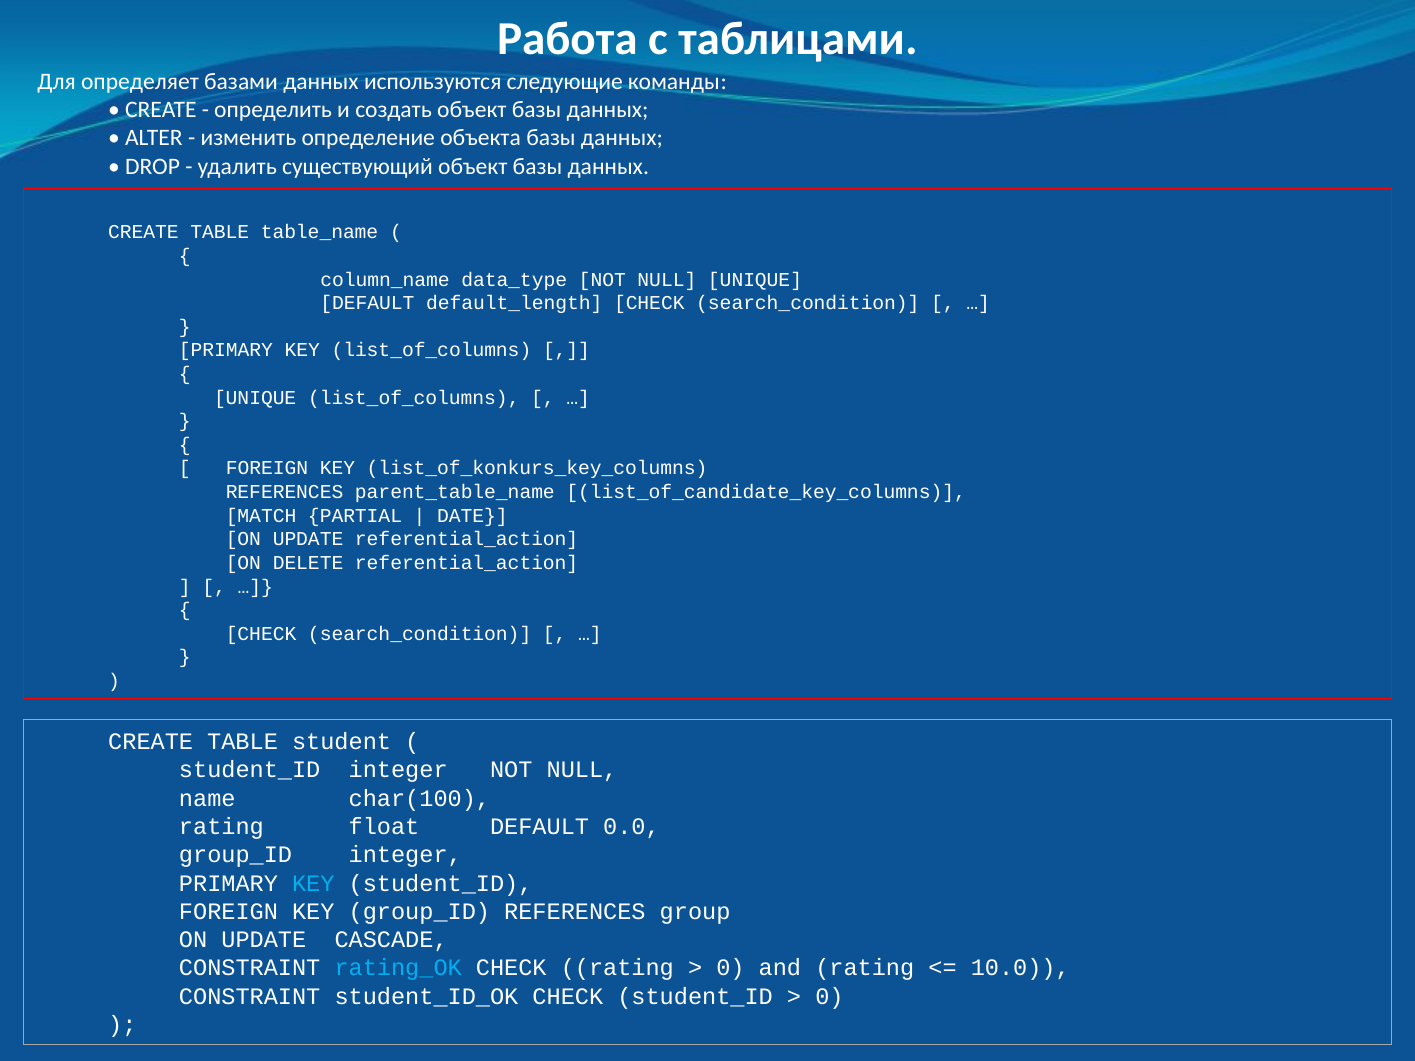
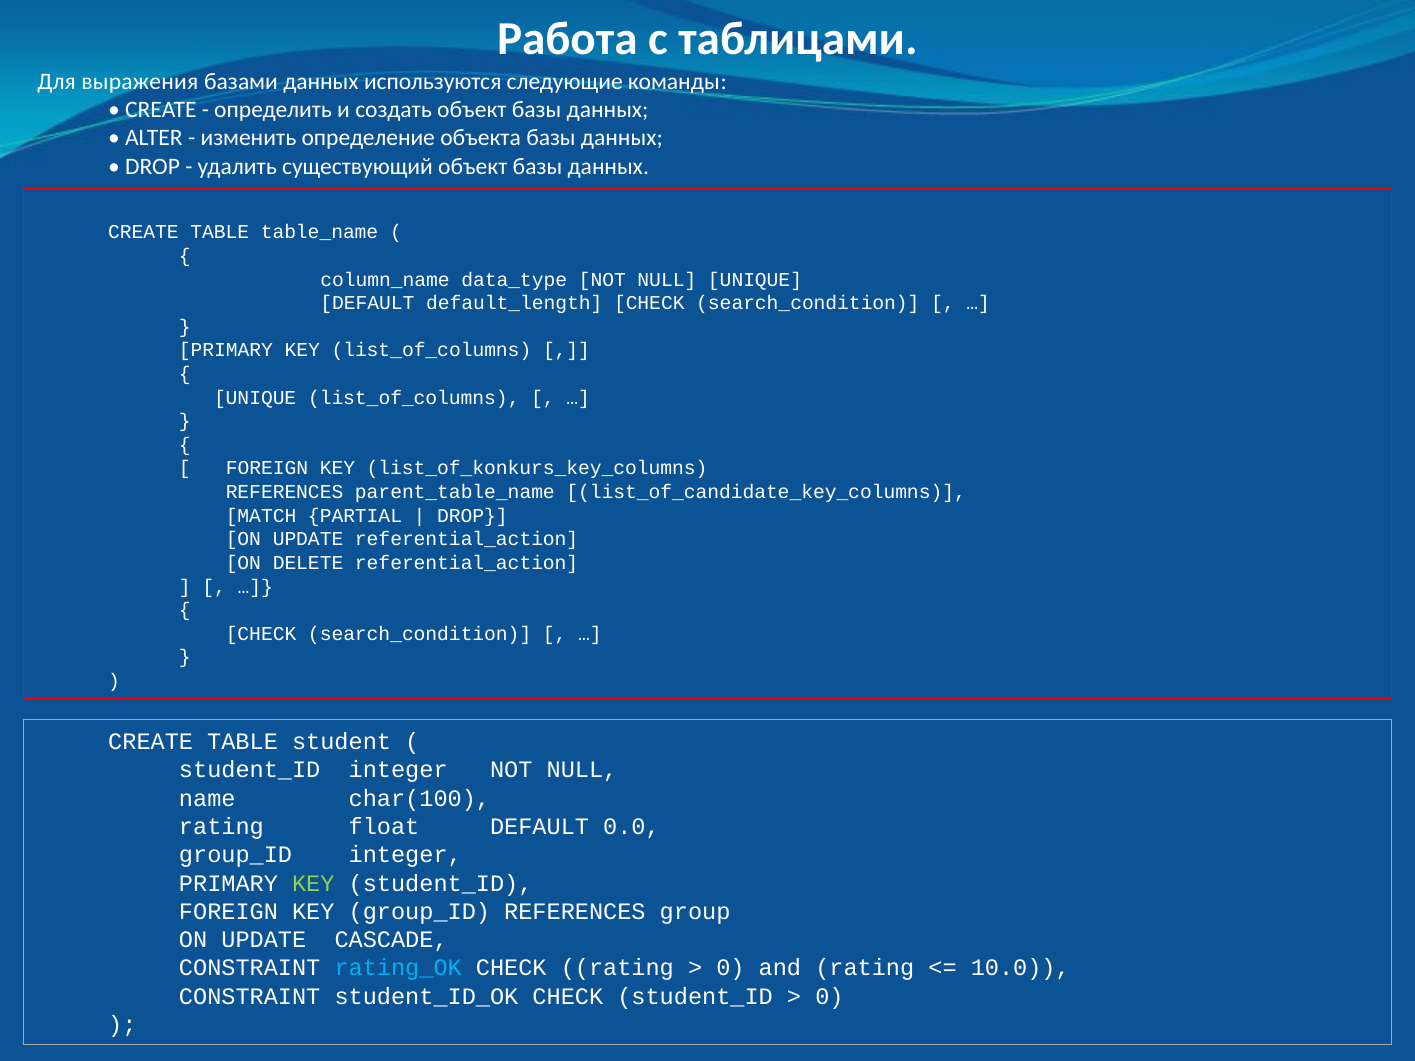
определяет: определяет -> выражения
DATE at (472, 516): DATE -> DROP
KEY at (313, 884) colour: light blue -> light green
